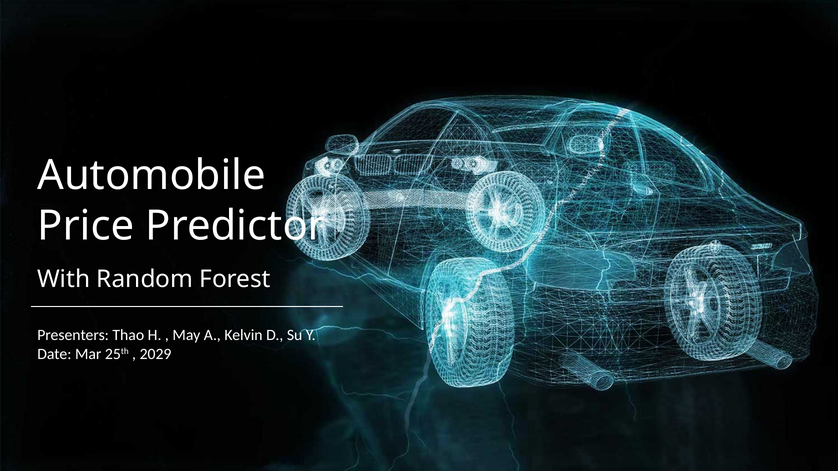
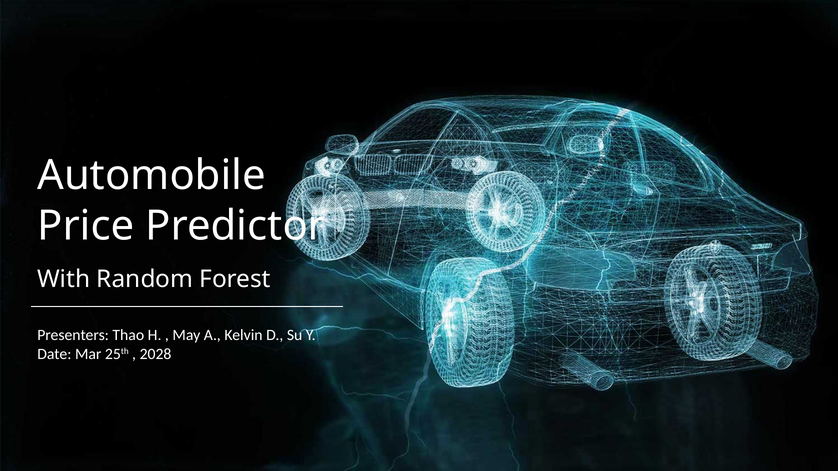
2029: 2029 -> 2028
